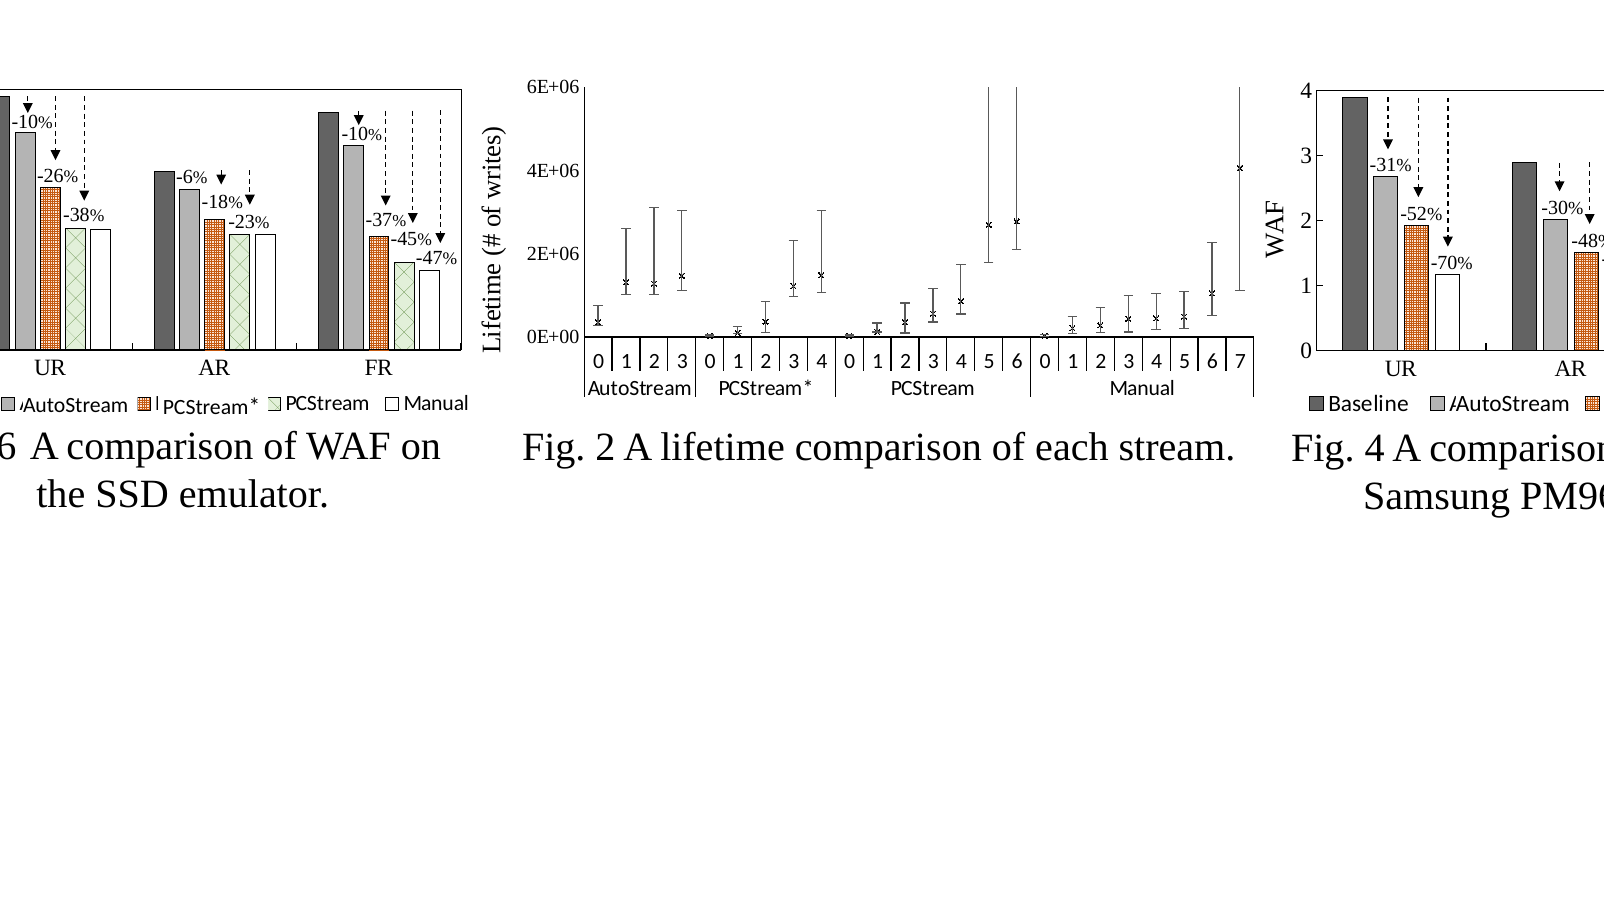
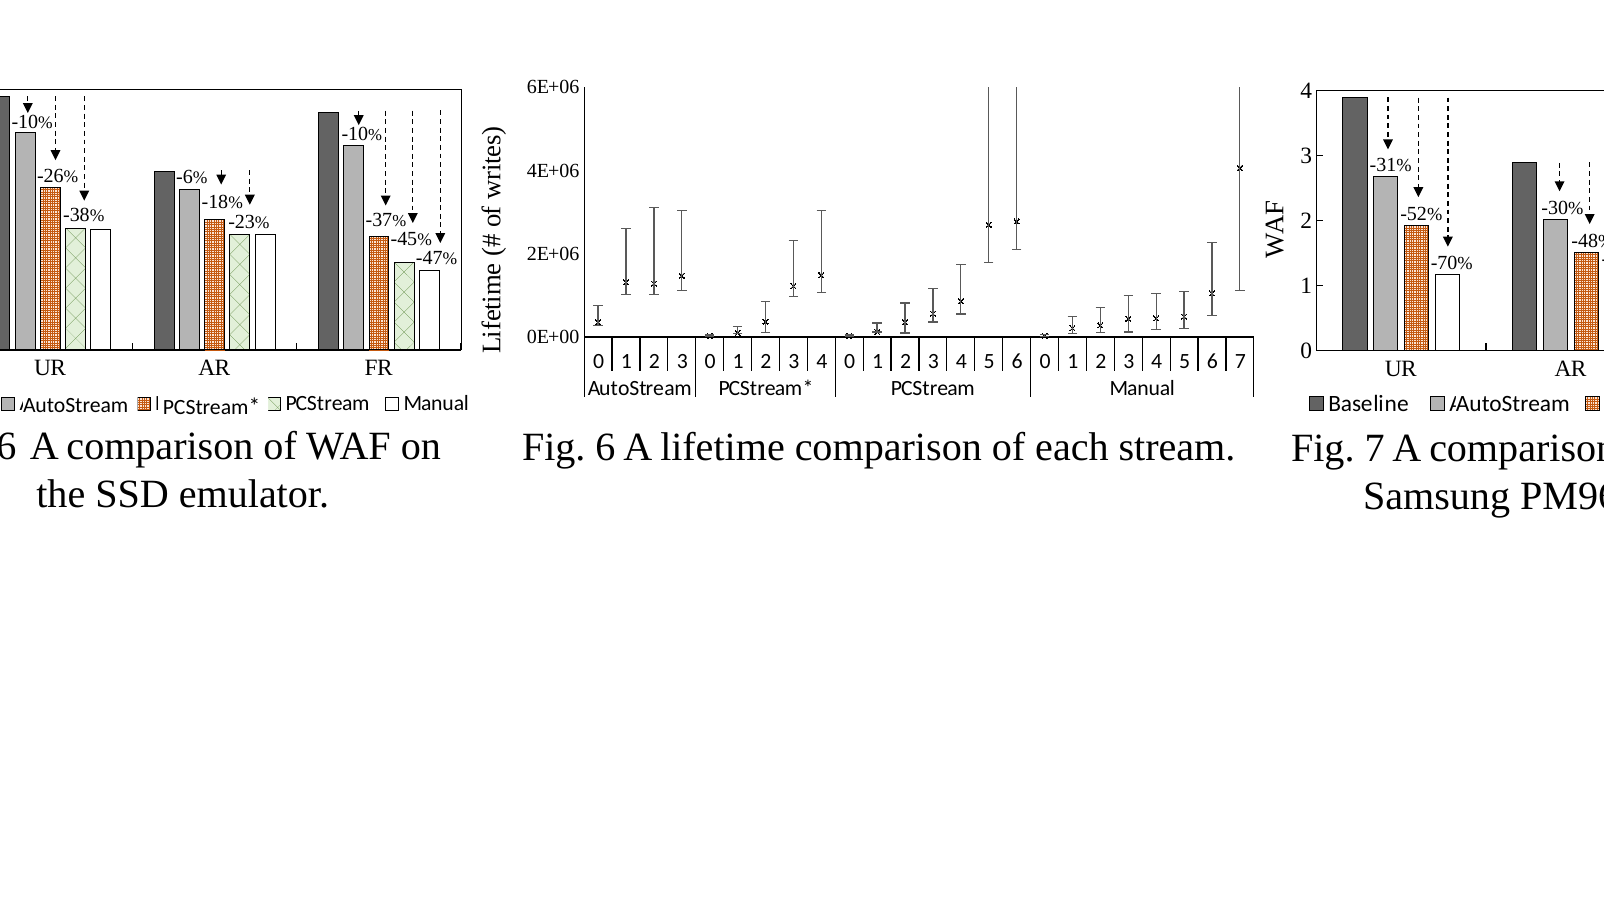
2 at (606, 447): 2 -> 6
Fig 4: 4 -> 7
